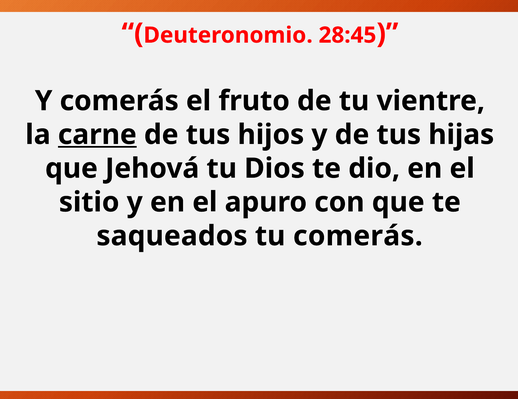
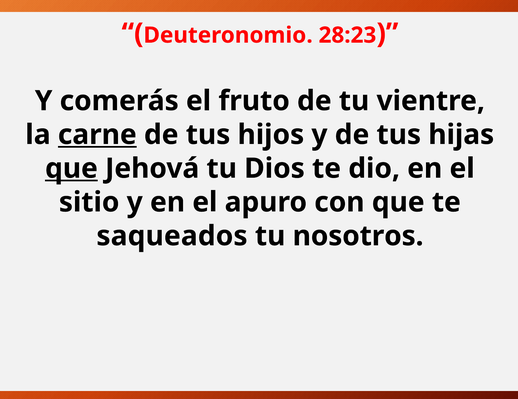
28:45: 28:45 -> 28:23
que at (71, 168) underline: none -> present
tu comerás: comerás -> nosotros
